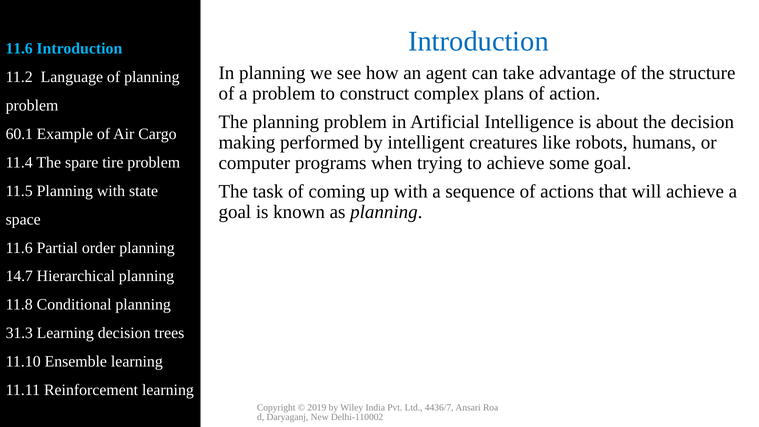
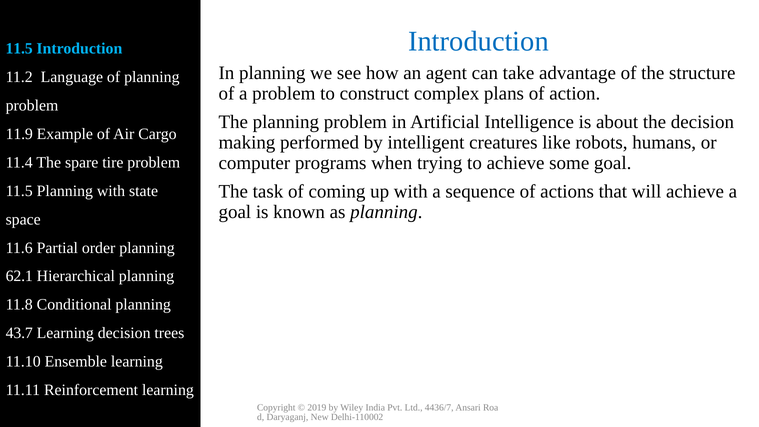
11.6 at (19, 49): 11.6 -> 11.5
60.1: 60.1 -> 11.9
14.7: 14.7 -> 62.1
31.3: 31.3 -> 43.7
